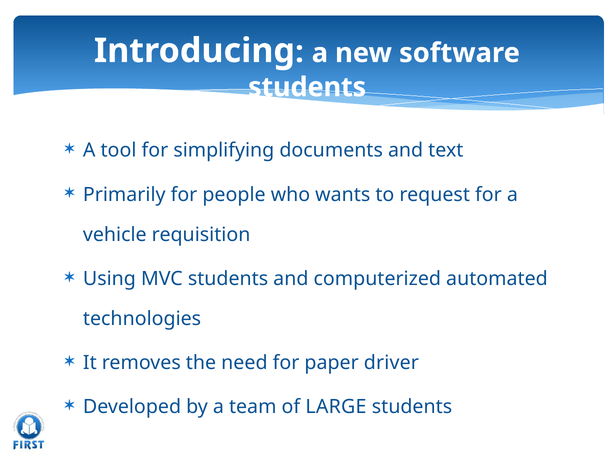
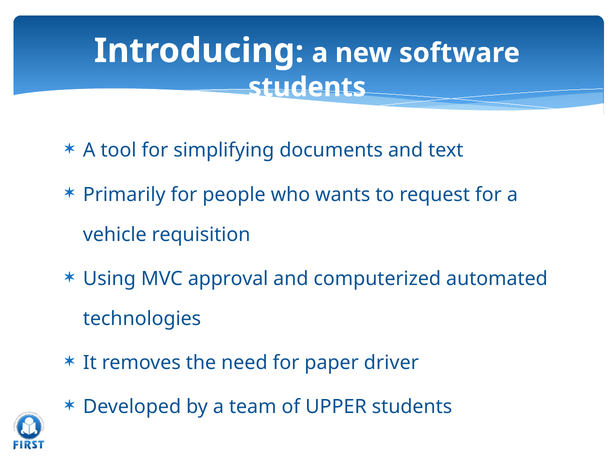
MVC students: students -> approval
LARGE: LARGE -> UPPER
